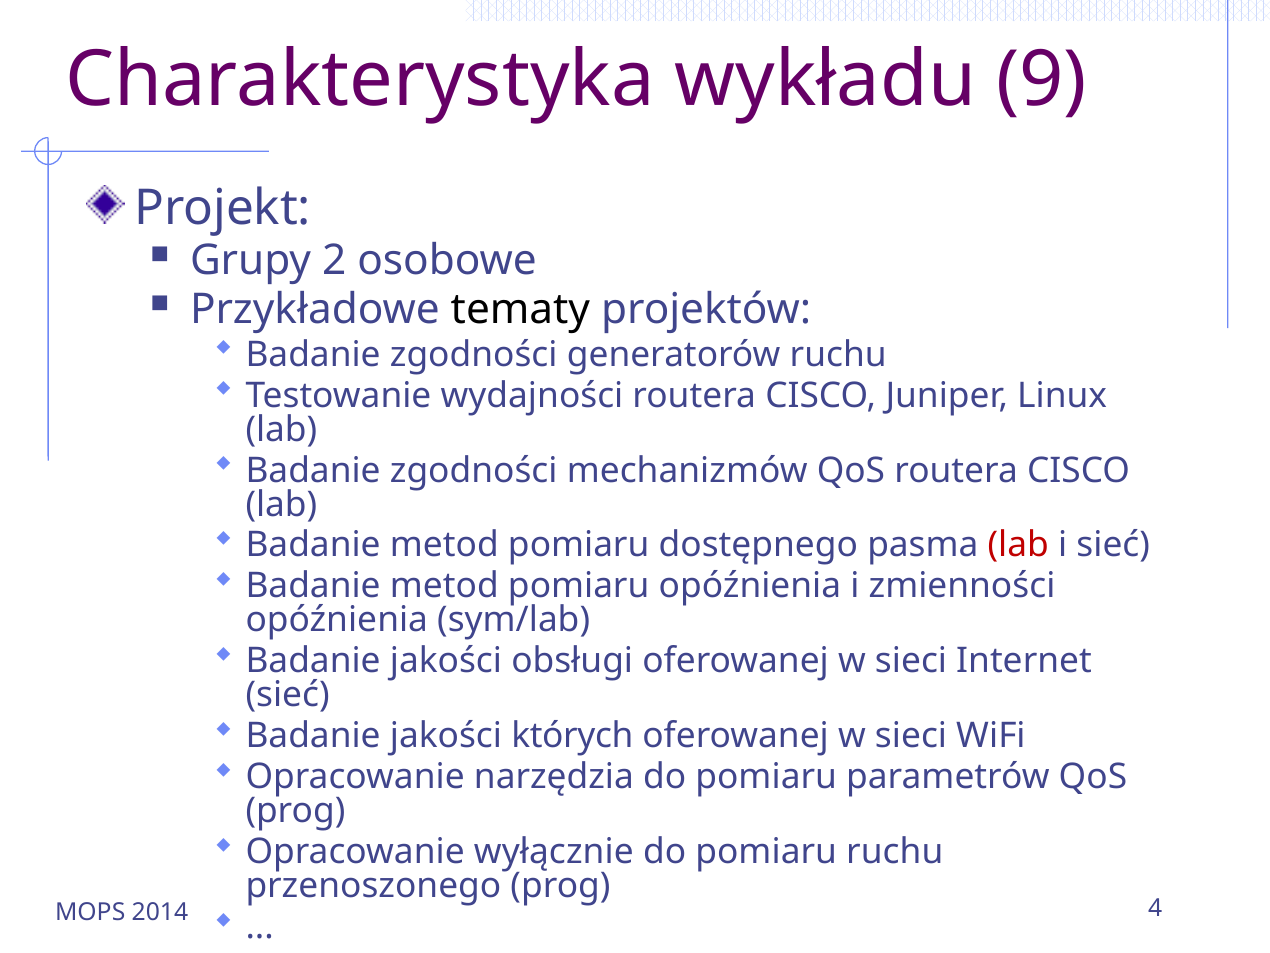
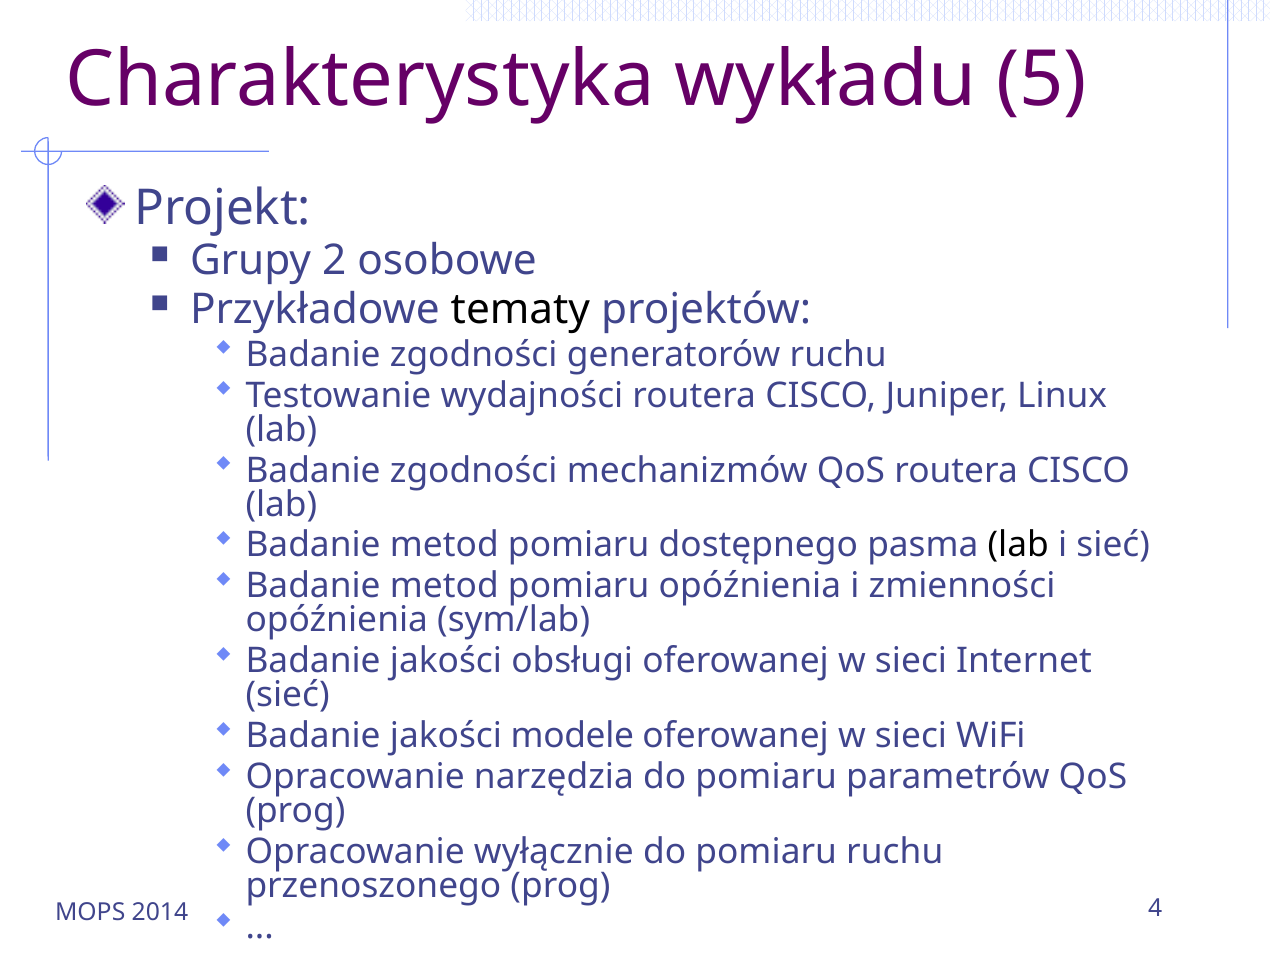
9: 9 -> 5
lab at (1018, 545) colour: red -> black
których: których -> modele
